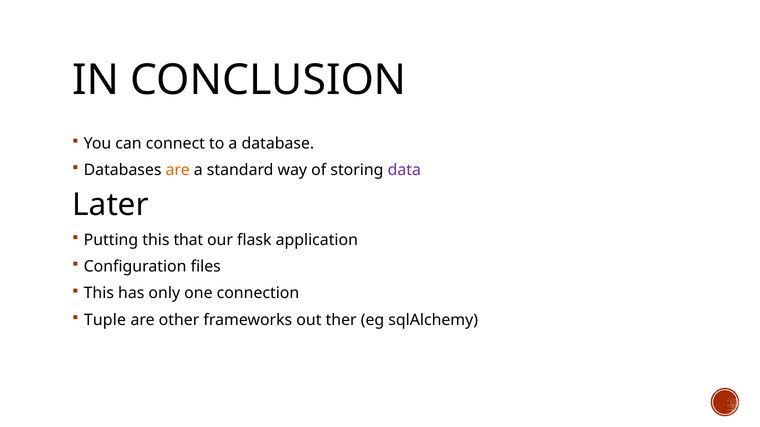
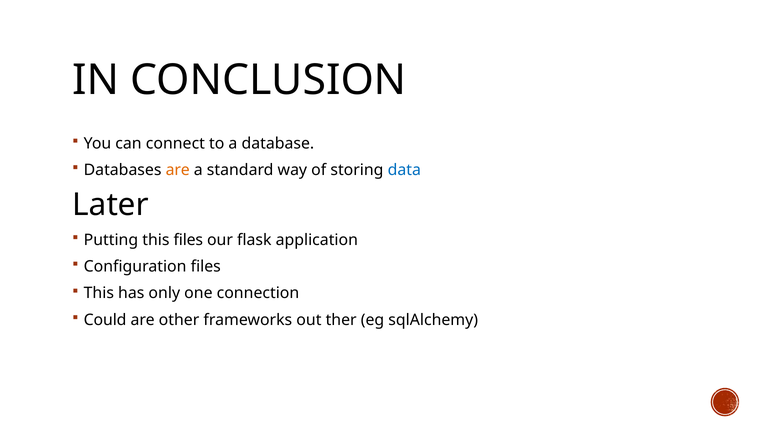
data colour: purple -> blue
this that: that -> files
Tuple: Tuple -> Could
